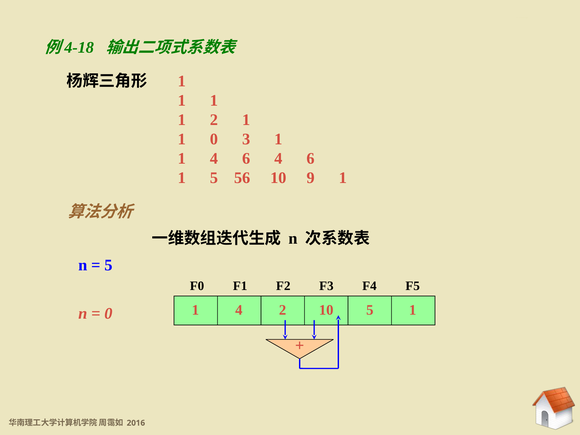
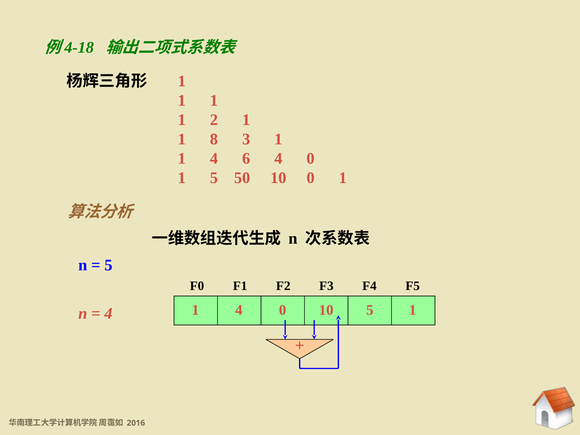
1 0: 0 -> 8
6 4 6: 6 -> 0
56: 56 -> 50
10 9: 9 -> 0
2 at (283, 310): 2 -> 0
0 at (108, 313): 0 -> 4
